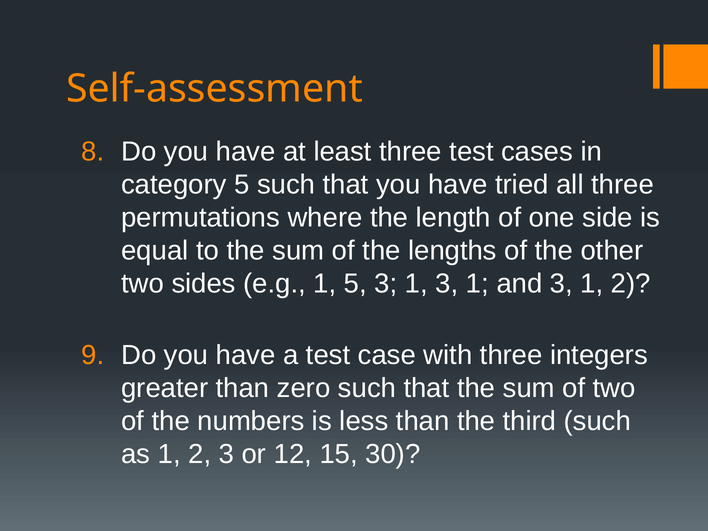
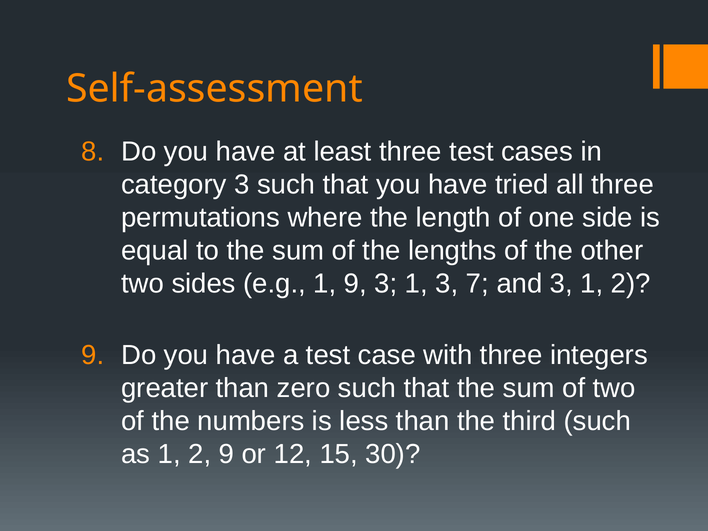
category 5: 5 -> 3
1 5: 5 -> 9
1 3 1: 1 -> 7
as 1 2 3: 3 -> 9
